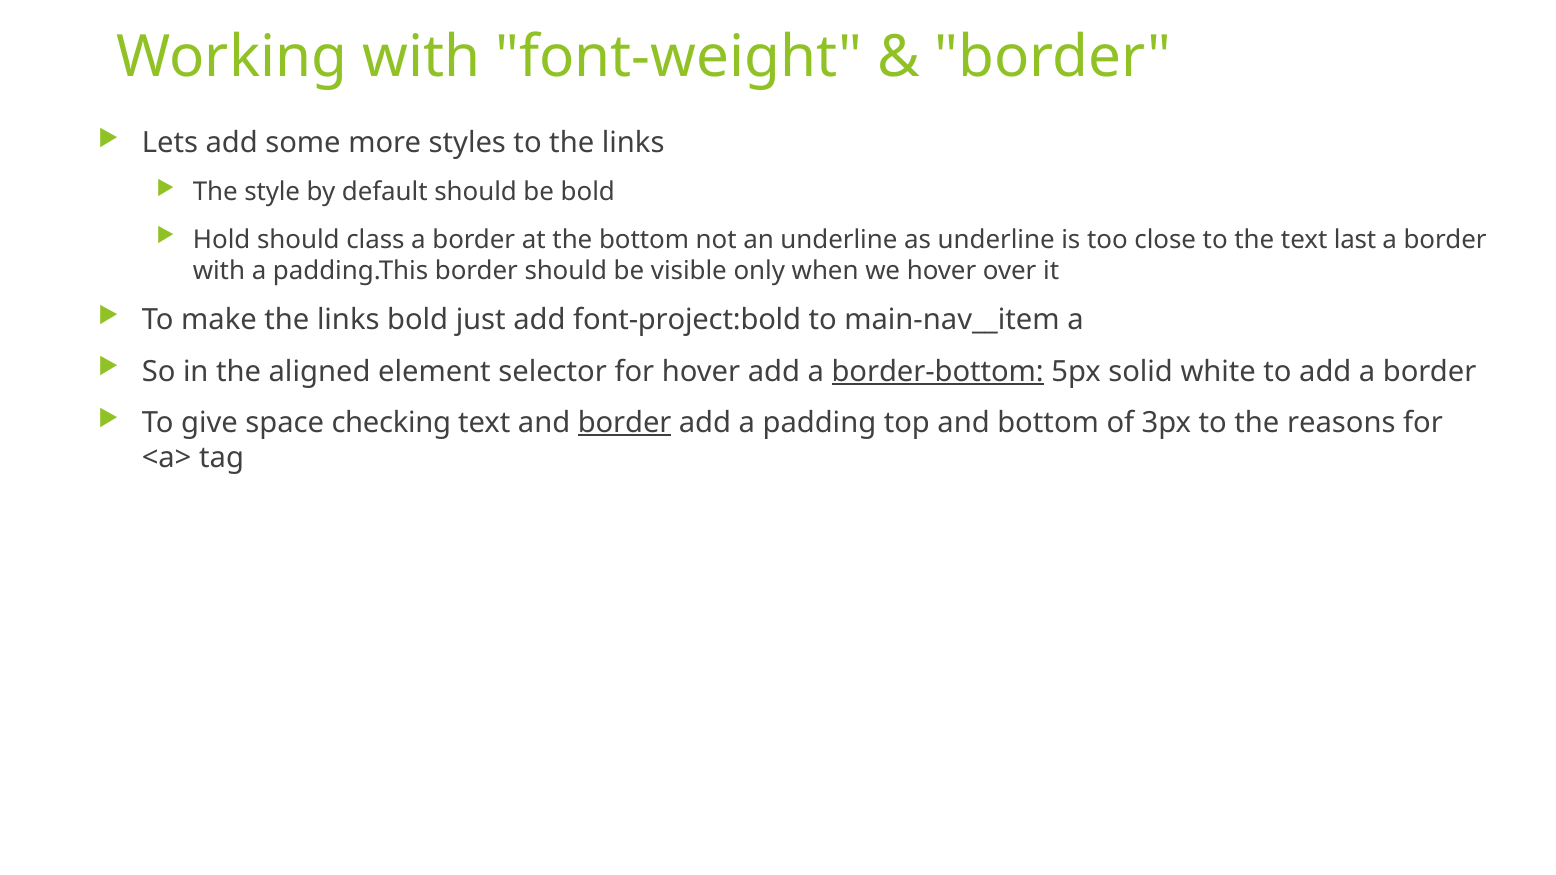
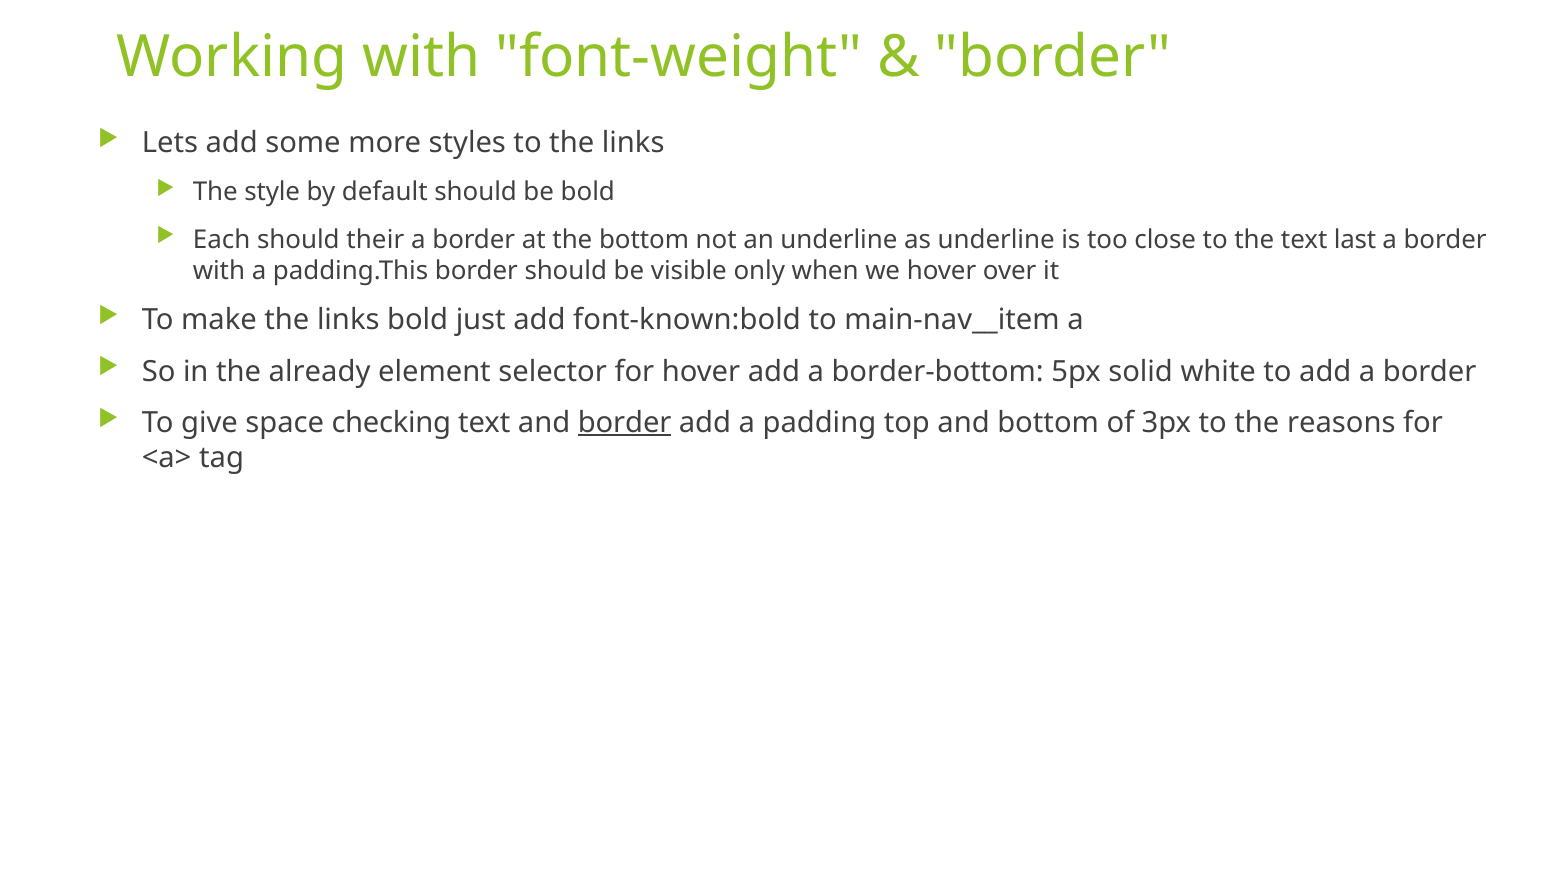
Hold: Hold -> Each
class: class -> their
font-project:bold: font-project:bold -> font-known:bold
aligned: aligned -> already
border-bottom underline: present -> none
